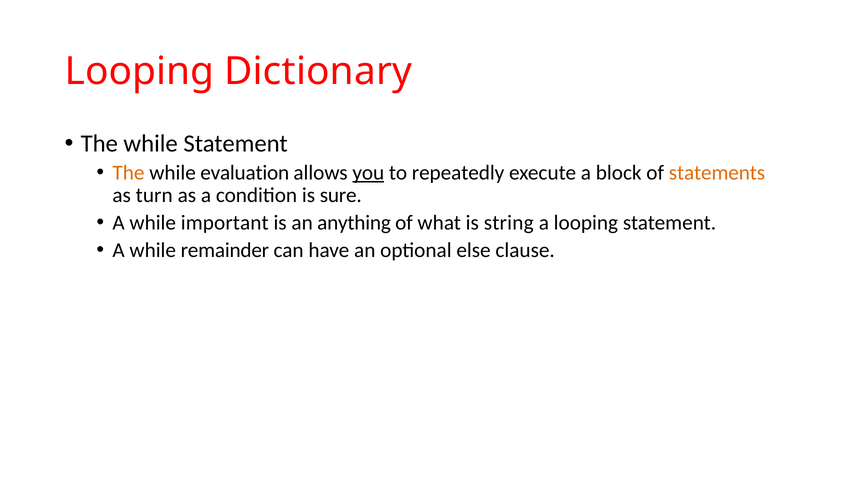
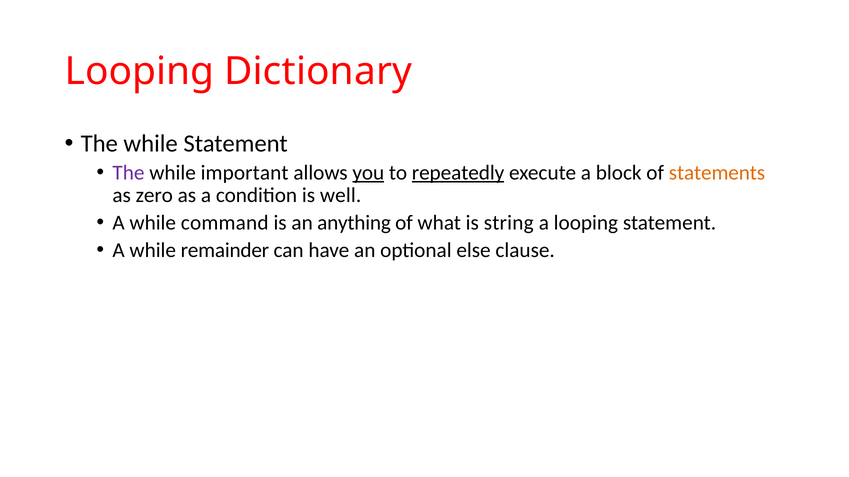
The at (128, 173) colour: orange -> purple
evaluation: evaluation -> important
repeatedly underline: none -> present
turn: turn -> zero
sure: sure -> well
important: important -> command
